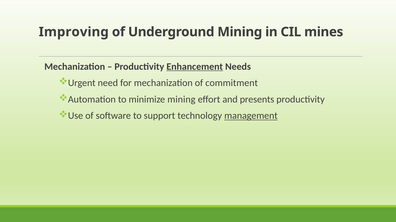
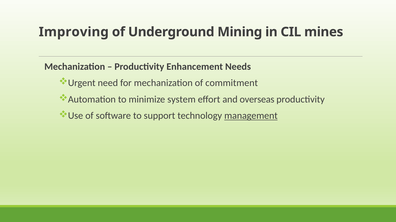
Enhancement underline: present -> none
minimize mining: mining -> system
presents: presents -> overseas
